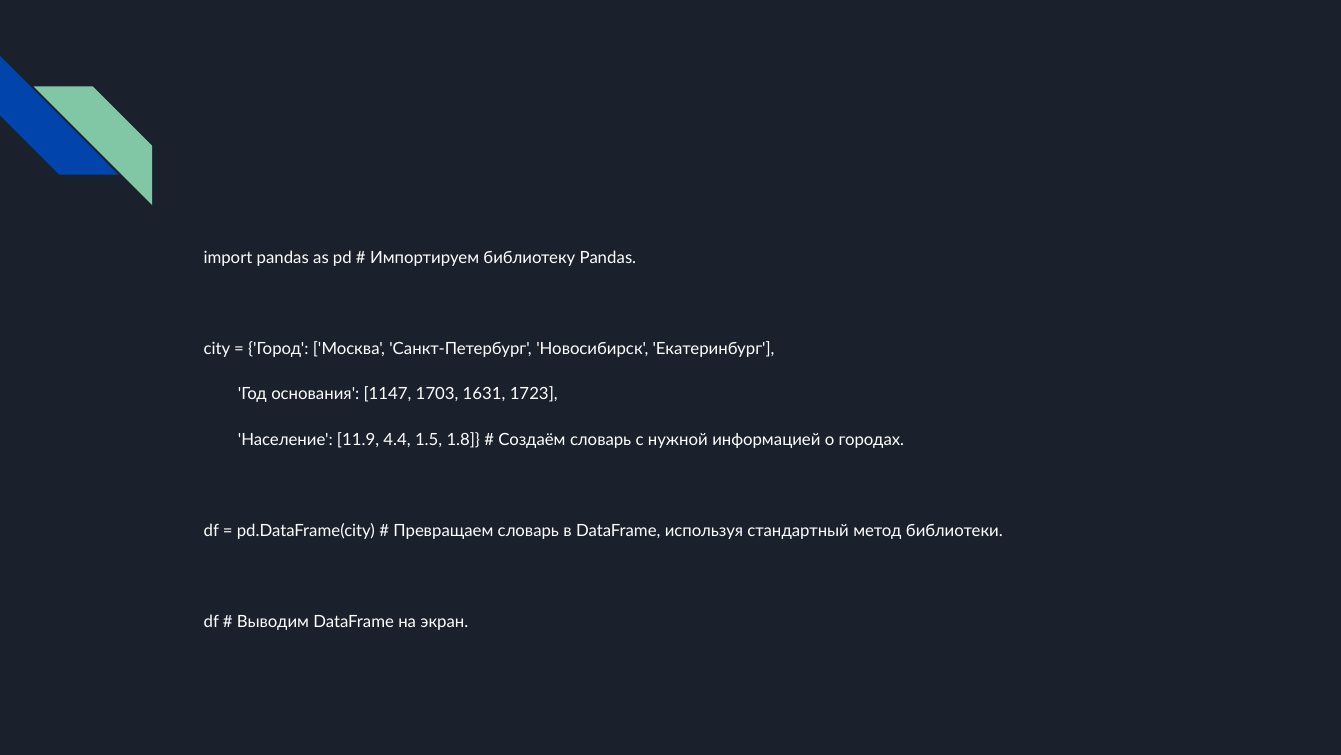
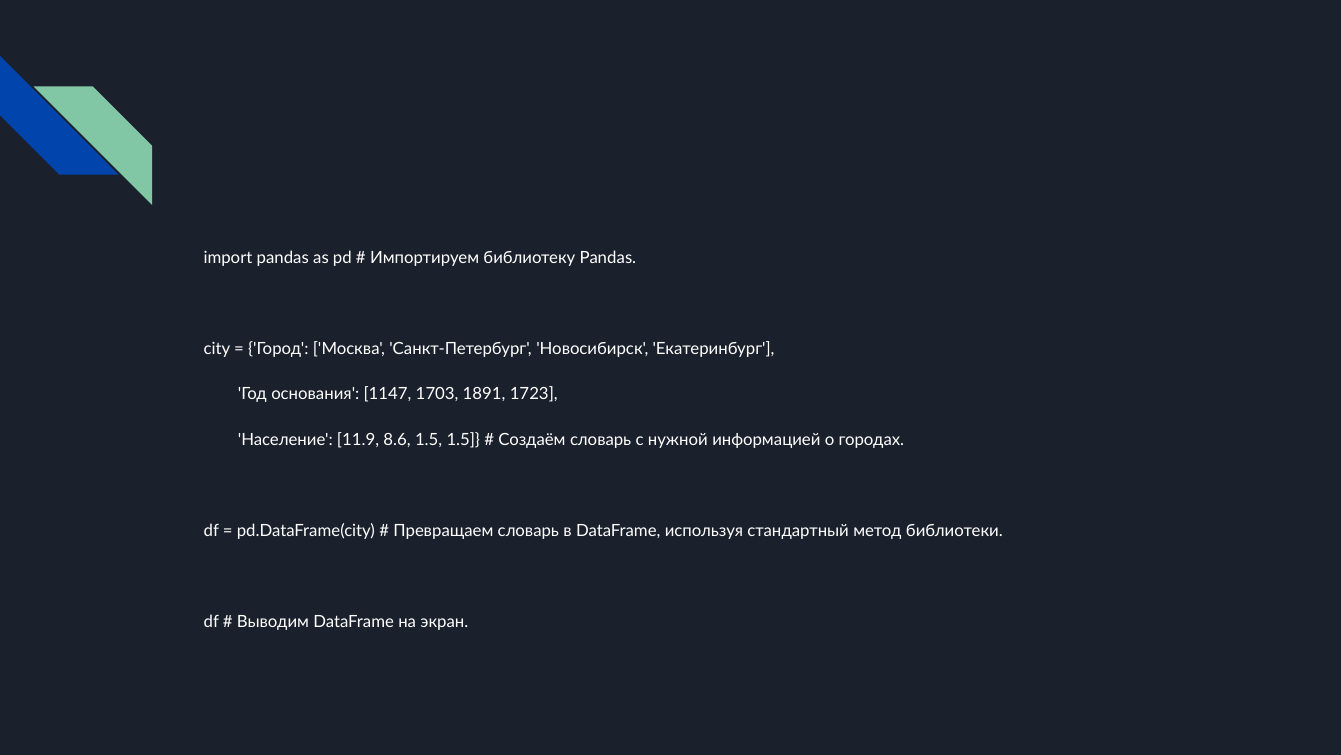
1631: 1631 -> 1891
4.4: 4.4 -> 8.6
1.5 1.8: 1.8 -> 1.5
